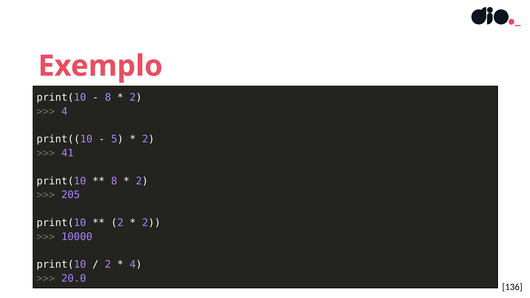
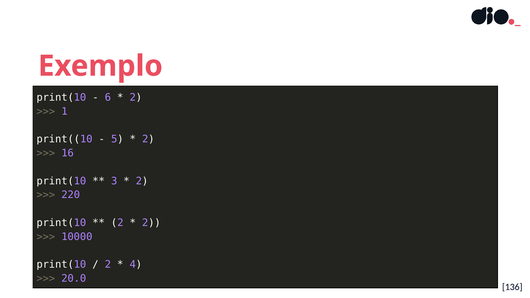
8 at (108, 98): 8 -> 6
4 at (64, 111): 4 -> 1
41: 41 -> 16
8 at (114, 181): 8 -> 3
205: 205 -> 220
